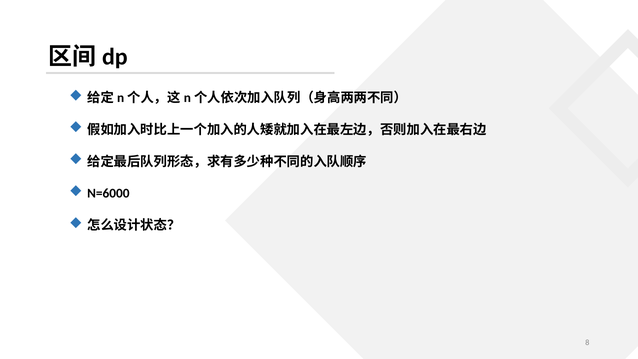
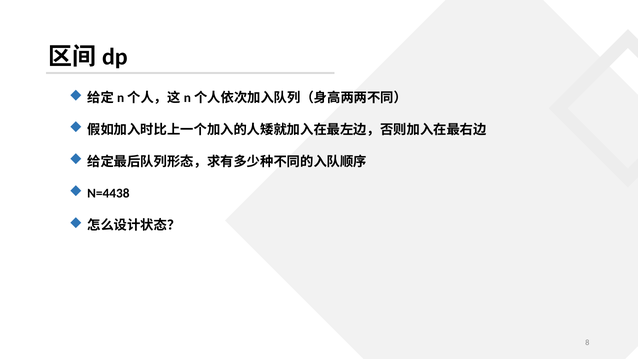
N=6000: N=6000 -> N=4438
